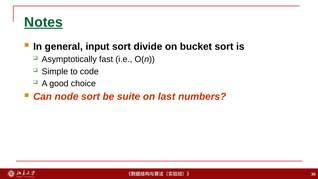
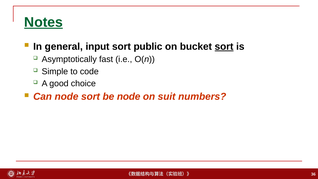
divide: divide -> public
sort at (224, 47) underline: none -> present
be suite: suite -> node
last: last -> suit
